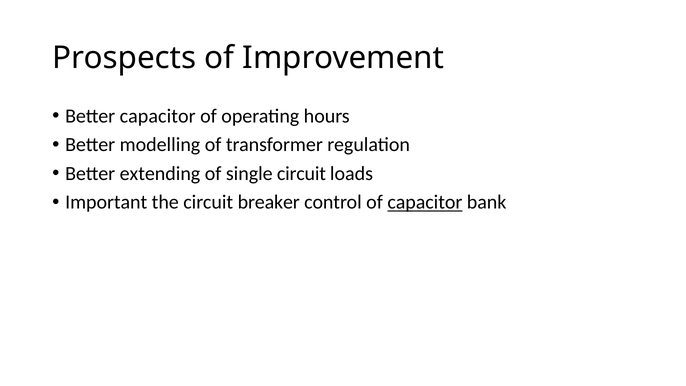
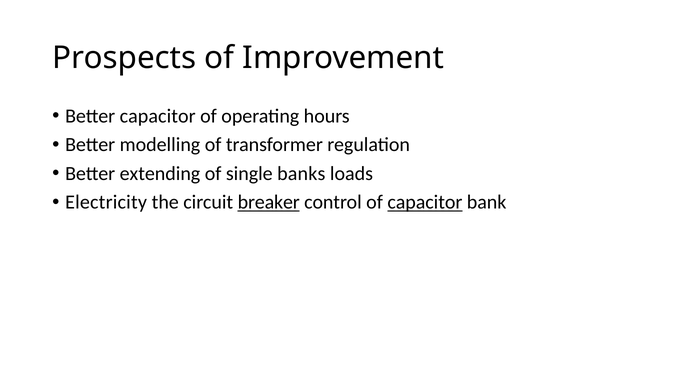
single circuit: circuit -> banks
Important: Important -> Electricity
breaker underline: none -> present
